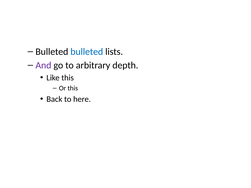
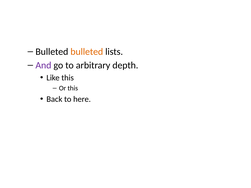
bulleted at (87, 52) colour: blue -> orange
